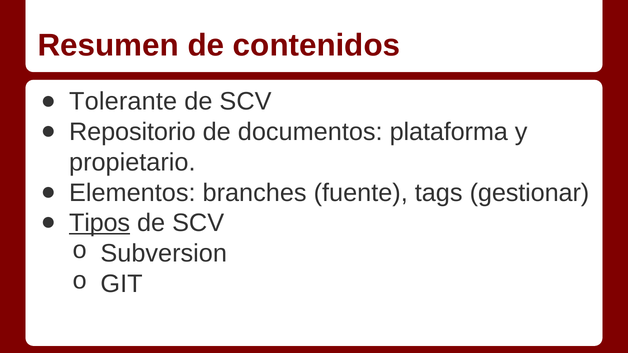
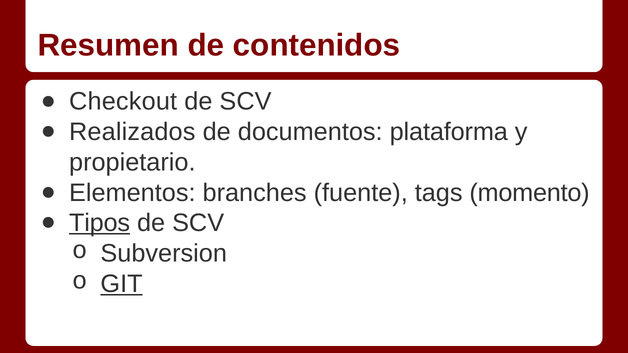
Tolerante: Tolerante -> Checkout
Repositorio: Repositorio -> Realizados
gestionar: gestionar -> momento
GIT underline: none -> present
